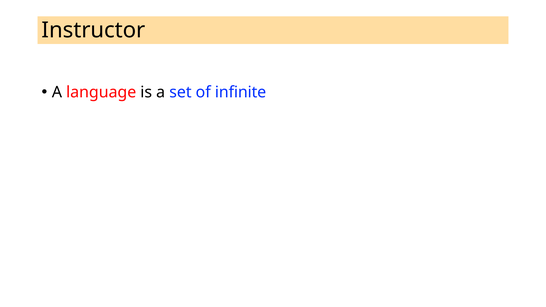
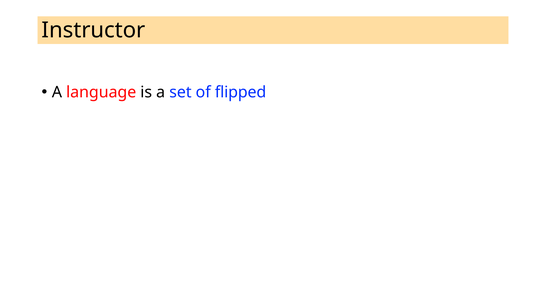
infinite: infinite -> flipped
